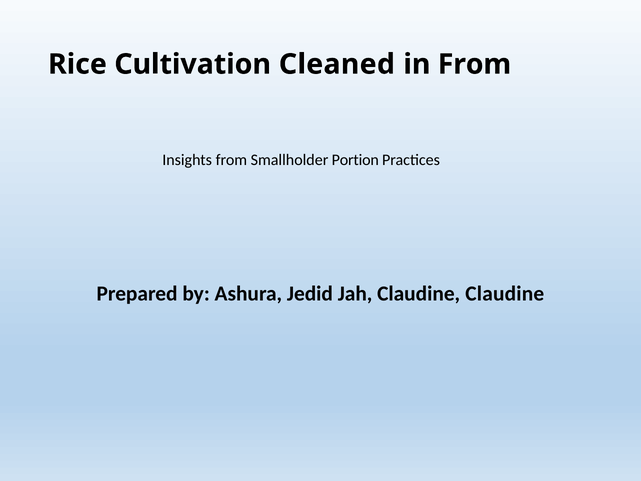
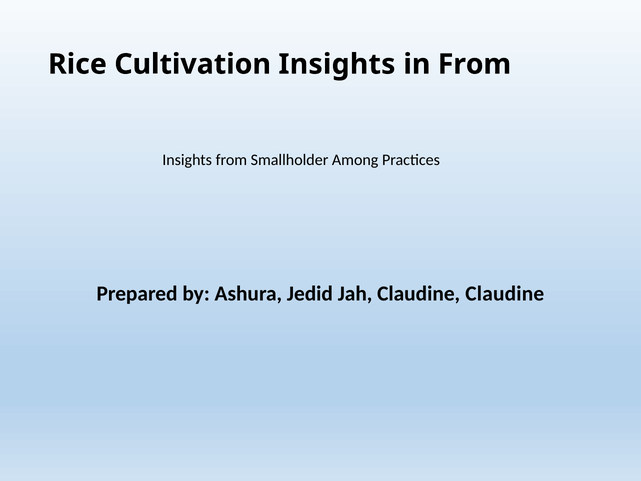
Cultivation Cleaned: Cleaned -> Insights
Portion: Portion -> Among
